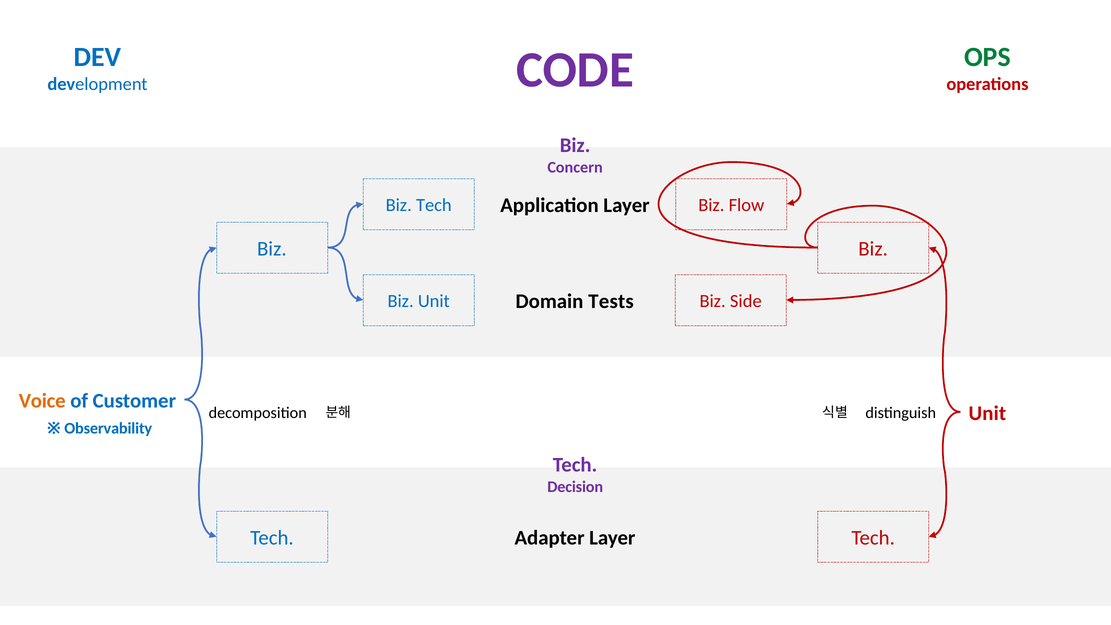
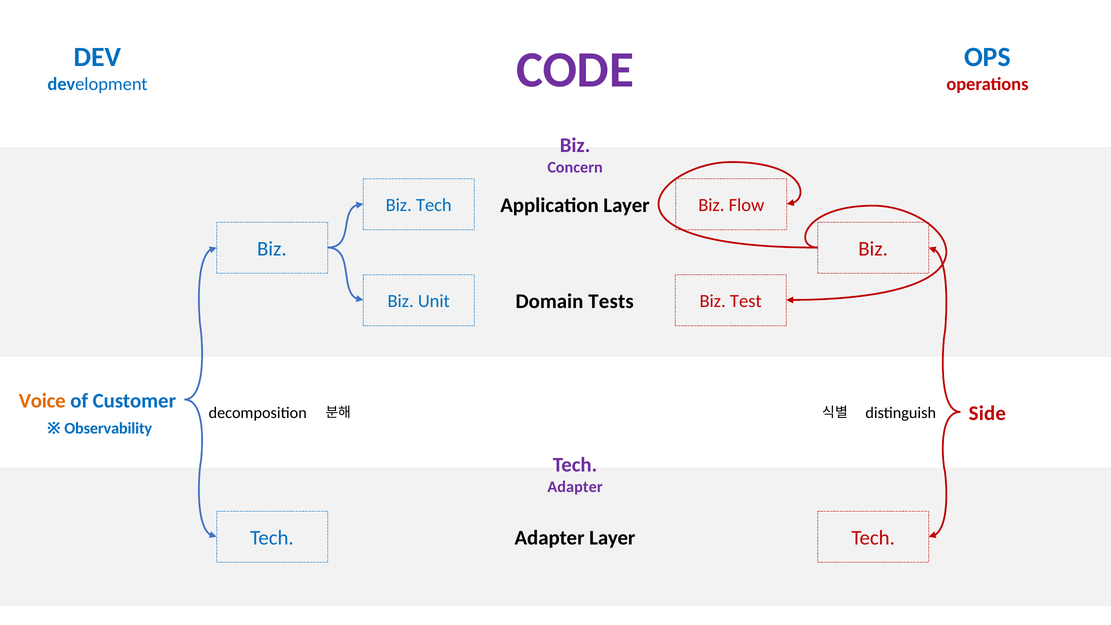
OPS colour: green -> blue
Side: Side -> Test
Unit at (987, 413): Unit -> Side
Decision at (575, 487): Decision -> Adapter
